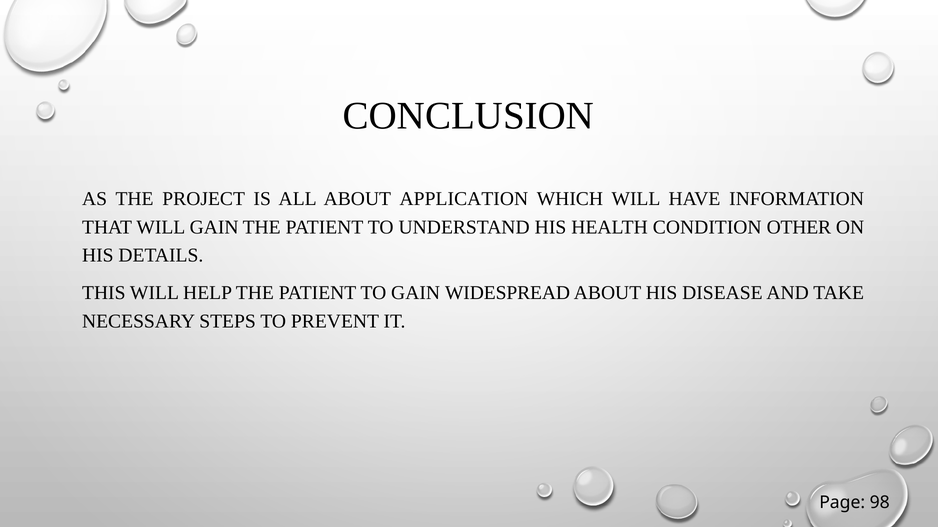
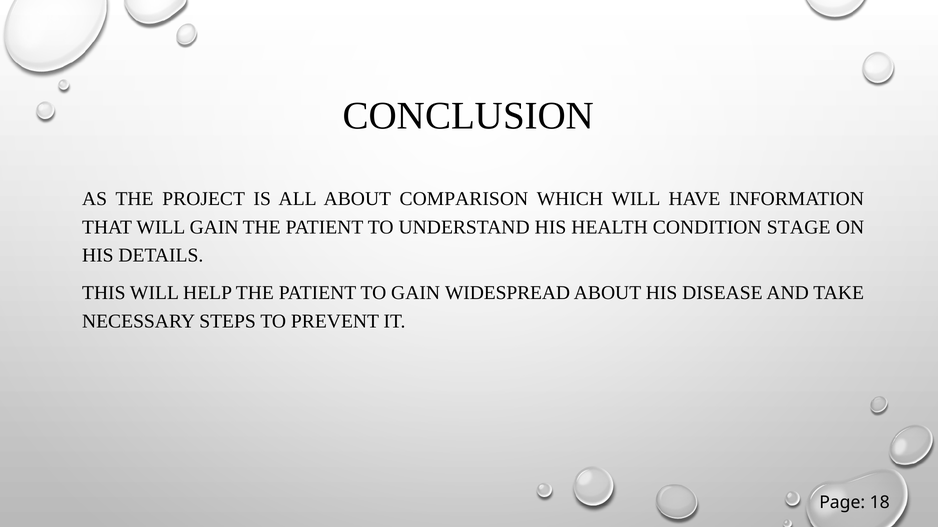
APPLICATION: APPLICATION -> COMPARISON
OTHER: OTHER -> STAGE
98: 98 -> 18
